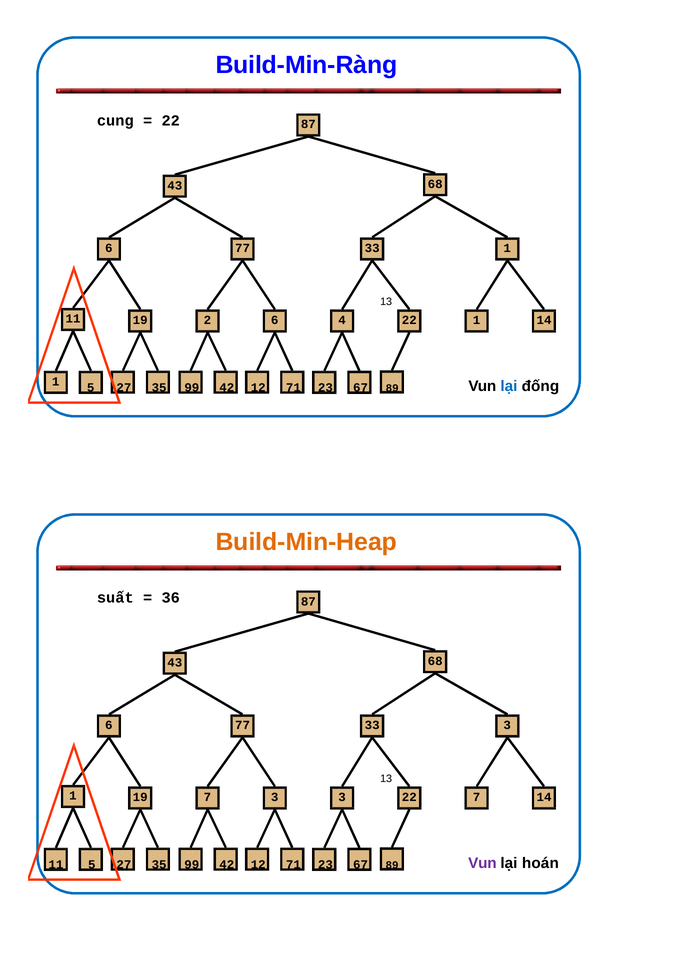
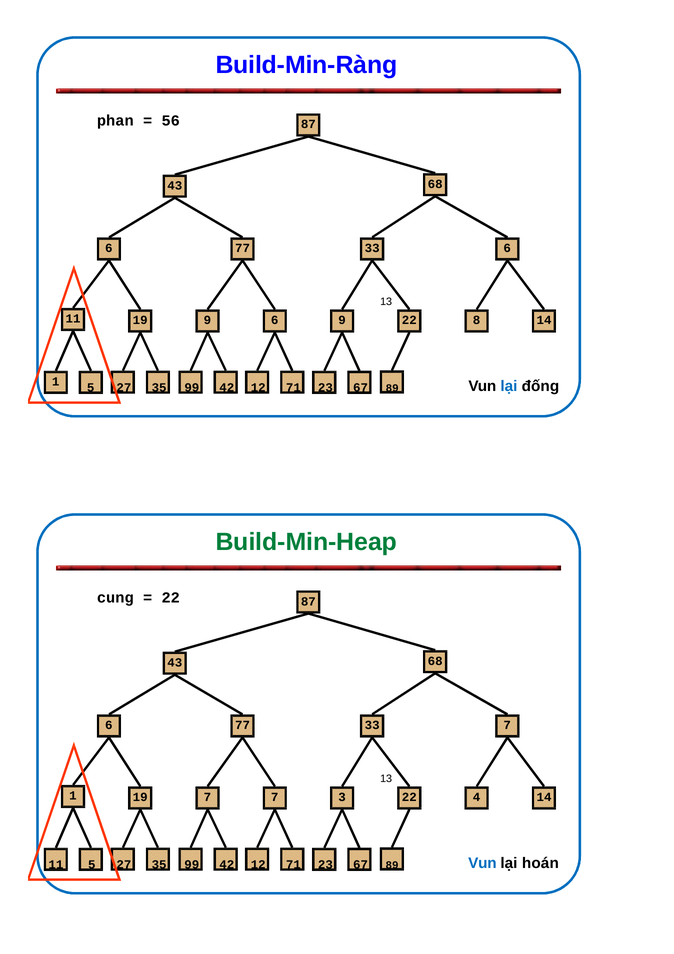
cung: cung -> phan
22 at (171, 121): 22 -> 56
33 1: 1 -> 6
19 2: 2 -> 9
6 4: 4 -> 9
22 1: 1 -> 8
Build-Min-Heap colour: orange -> green
suất: suất -> cung
36 at (171, 598): 36 -> 22
33 3: 3 -> 7
7 3: 3 -> 7
22 7: 7 -> 4
Vun at (482, 863) colour: purple -> blue
